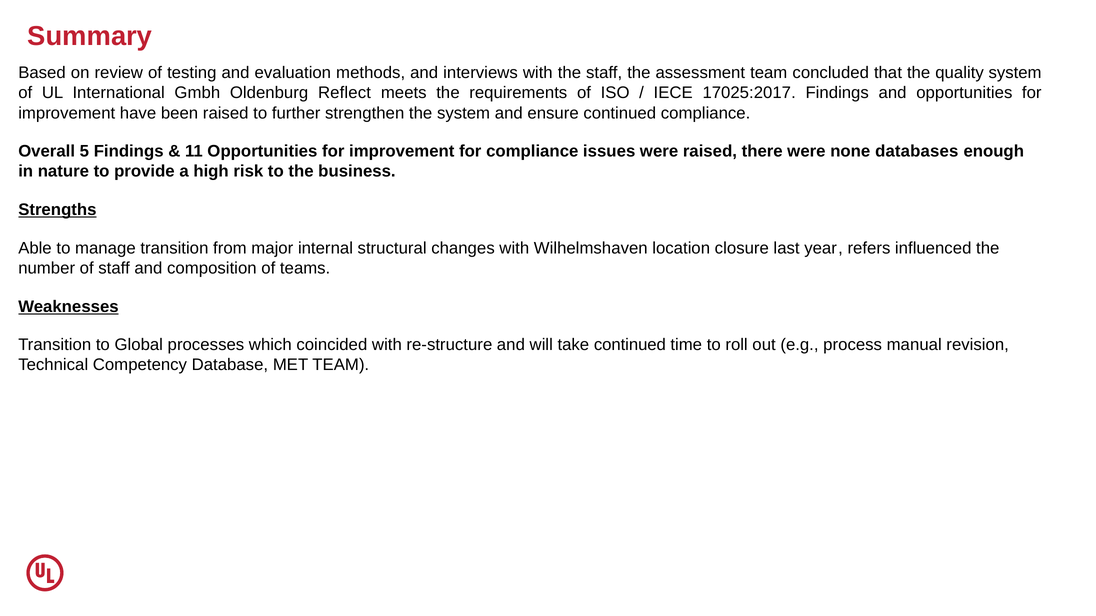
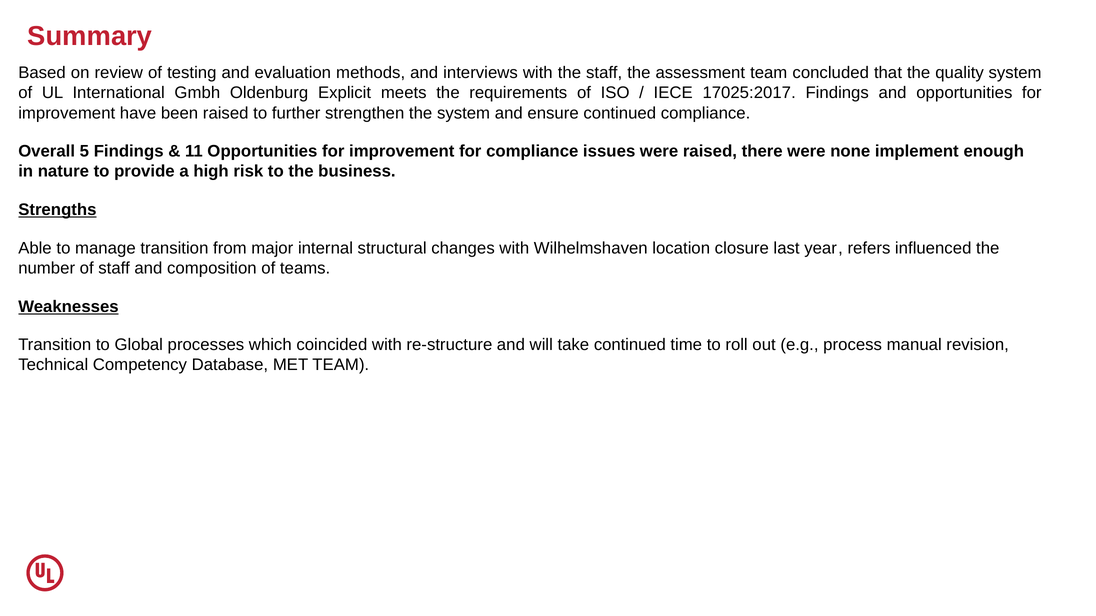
Reflect: Reflect -> Explicit
databases: databases -> implement
